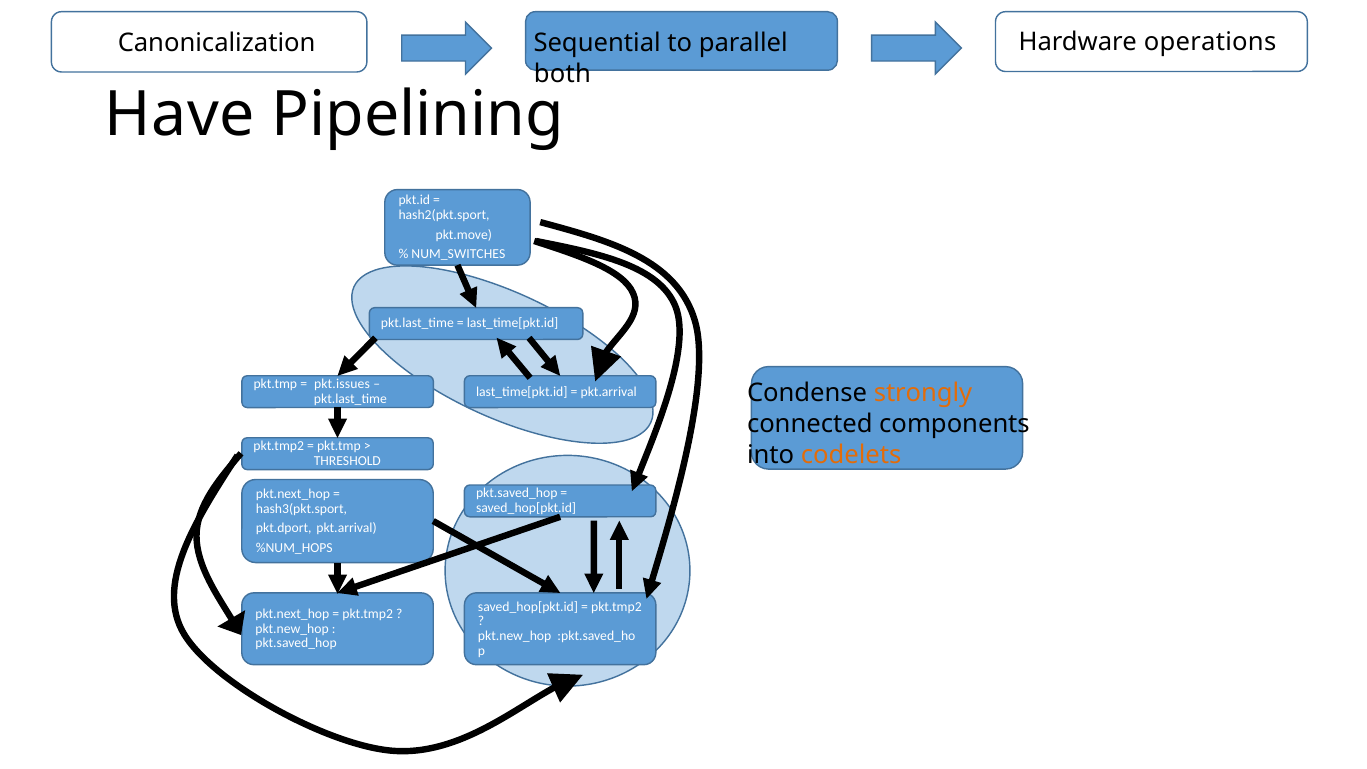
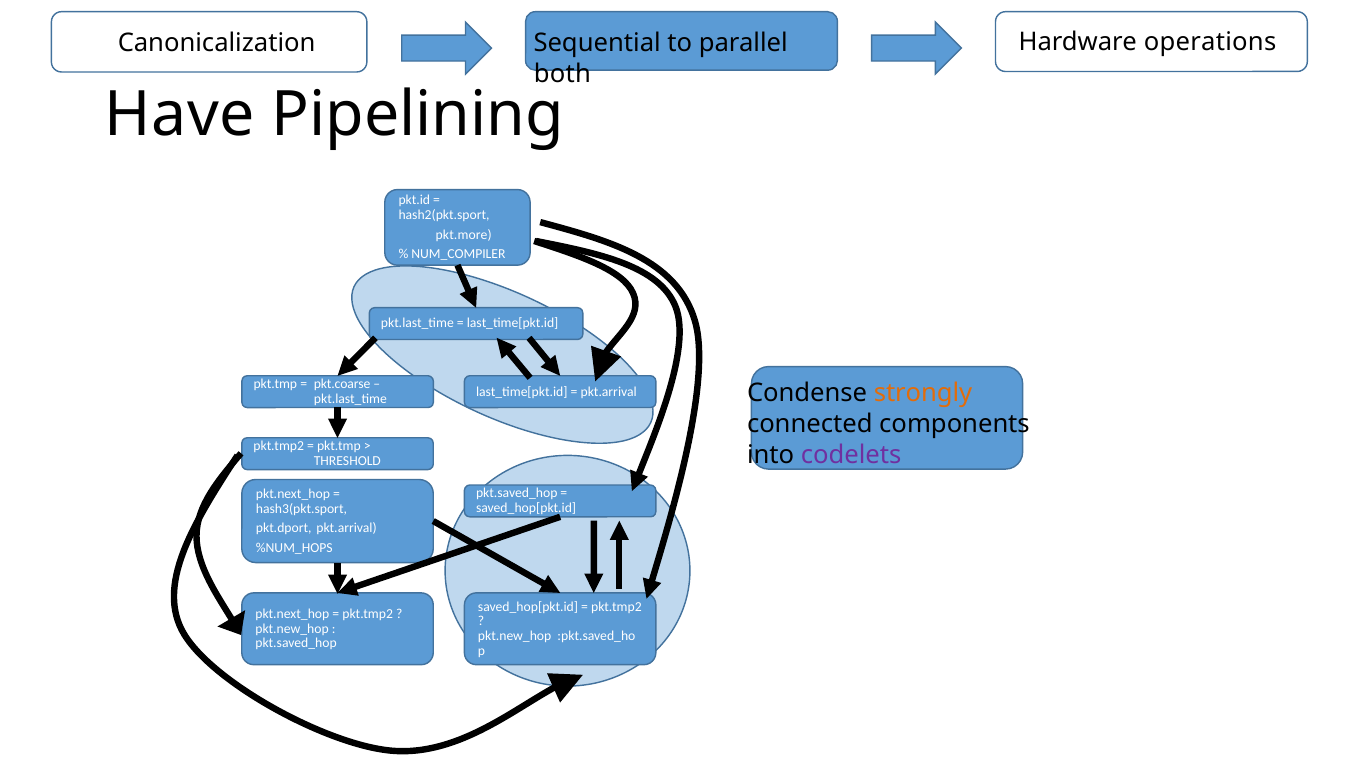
pkt.move: pkt.move -> pkt.more
NUM_SWITCHES: NUM_SWITCHES -> NUM_COMPILER
pkt.issues: pkt.issues -> pkt.coarse
codelets colour: orange -> purple
